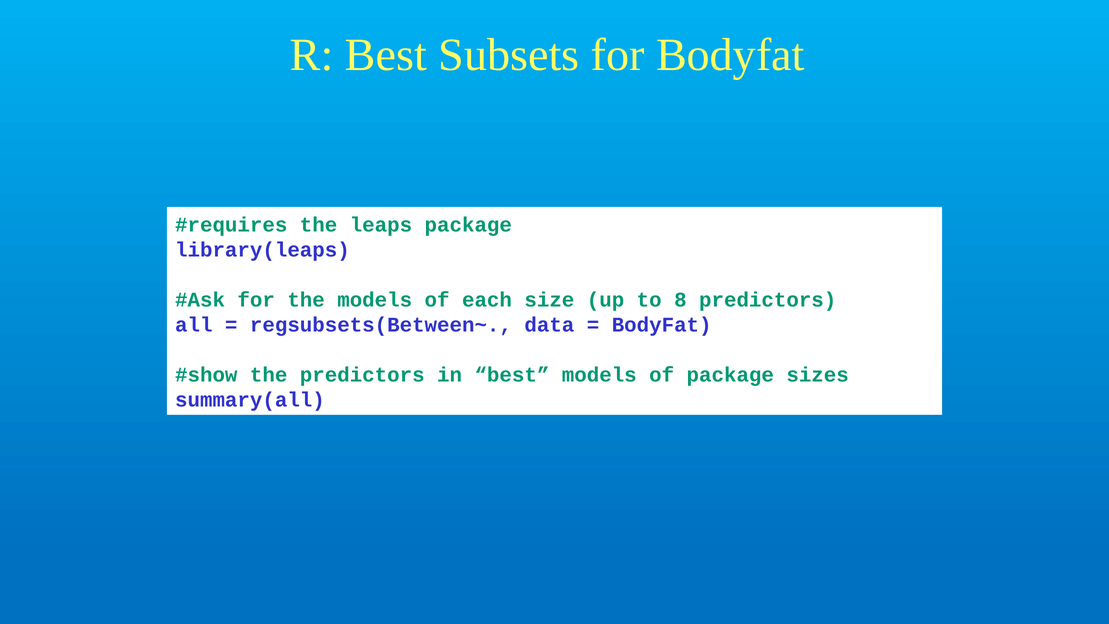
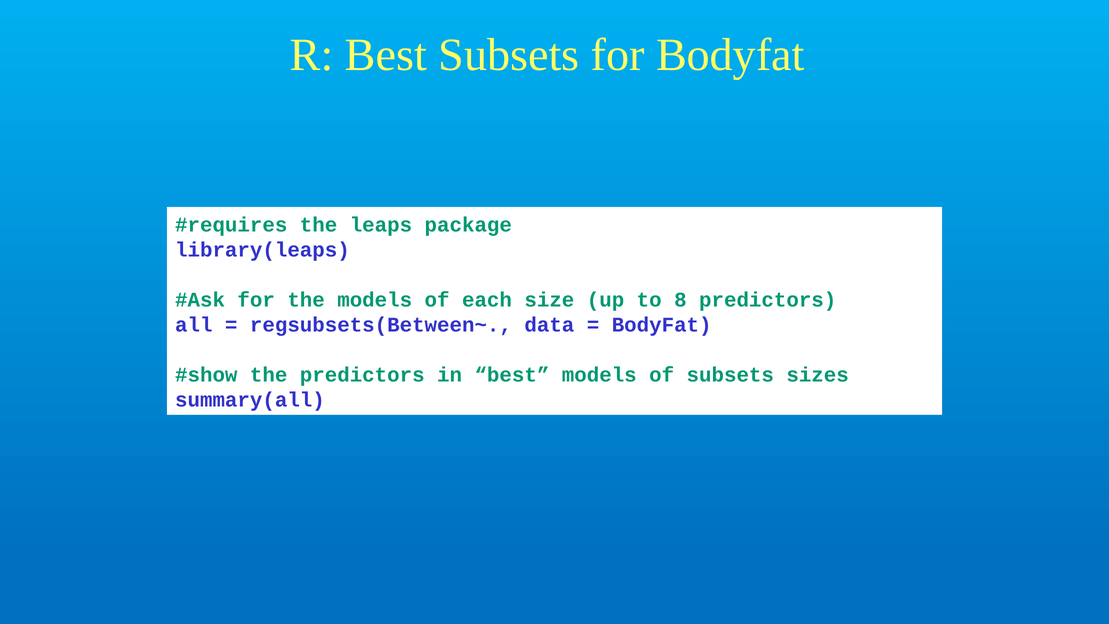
of package: package -> subsets
